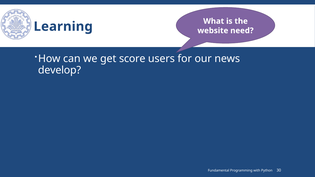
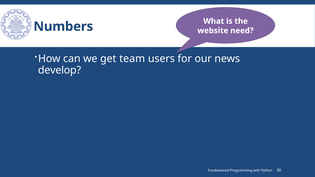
Learning: Learning -> Numbers
score: score -> team
